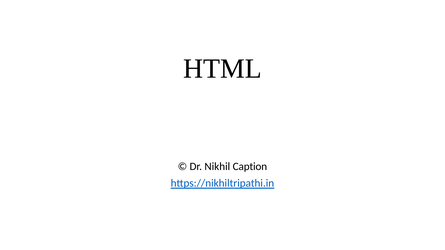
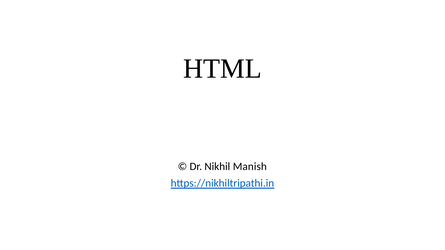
Caption: Caption -> Manish
